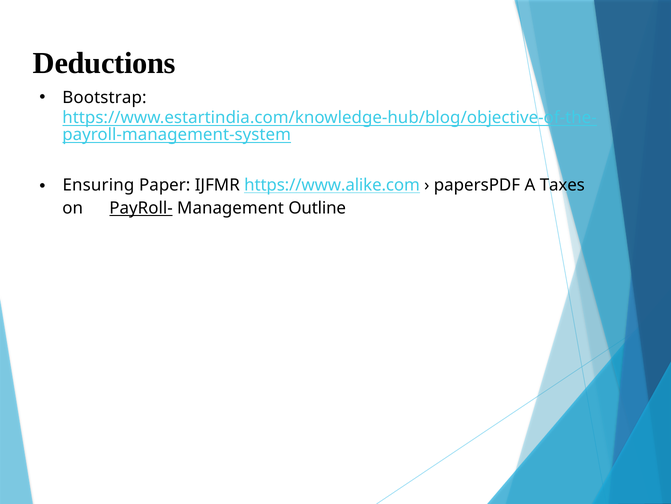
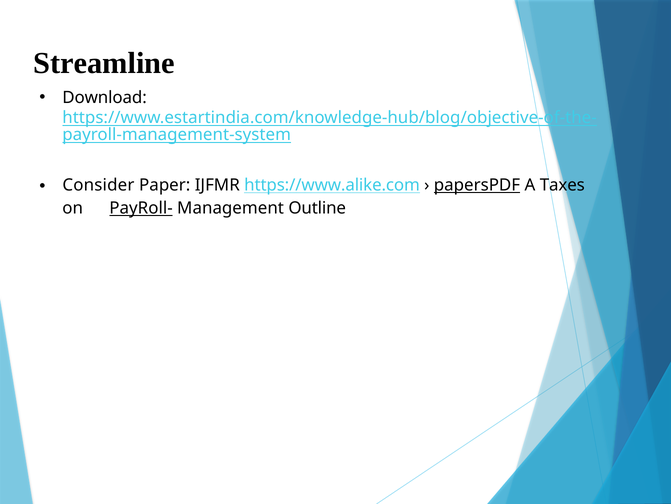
Deductions: Deductions -> Streamline
Bootstrap: Bootstrap -> Download
Ensuring: Ensuring -> Consider
papersPDF underline: none -> present
